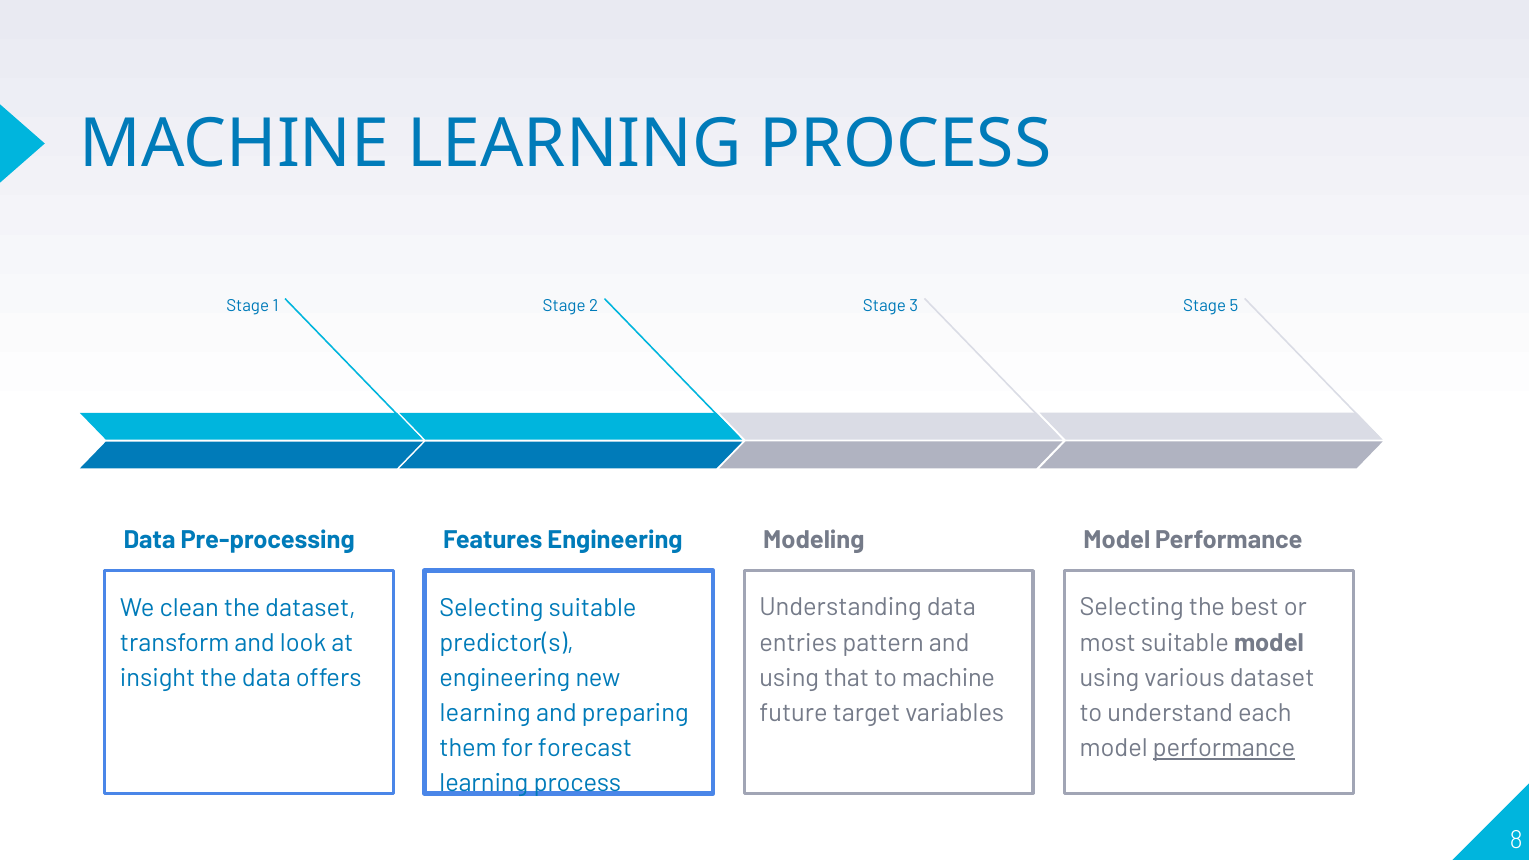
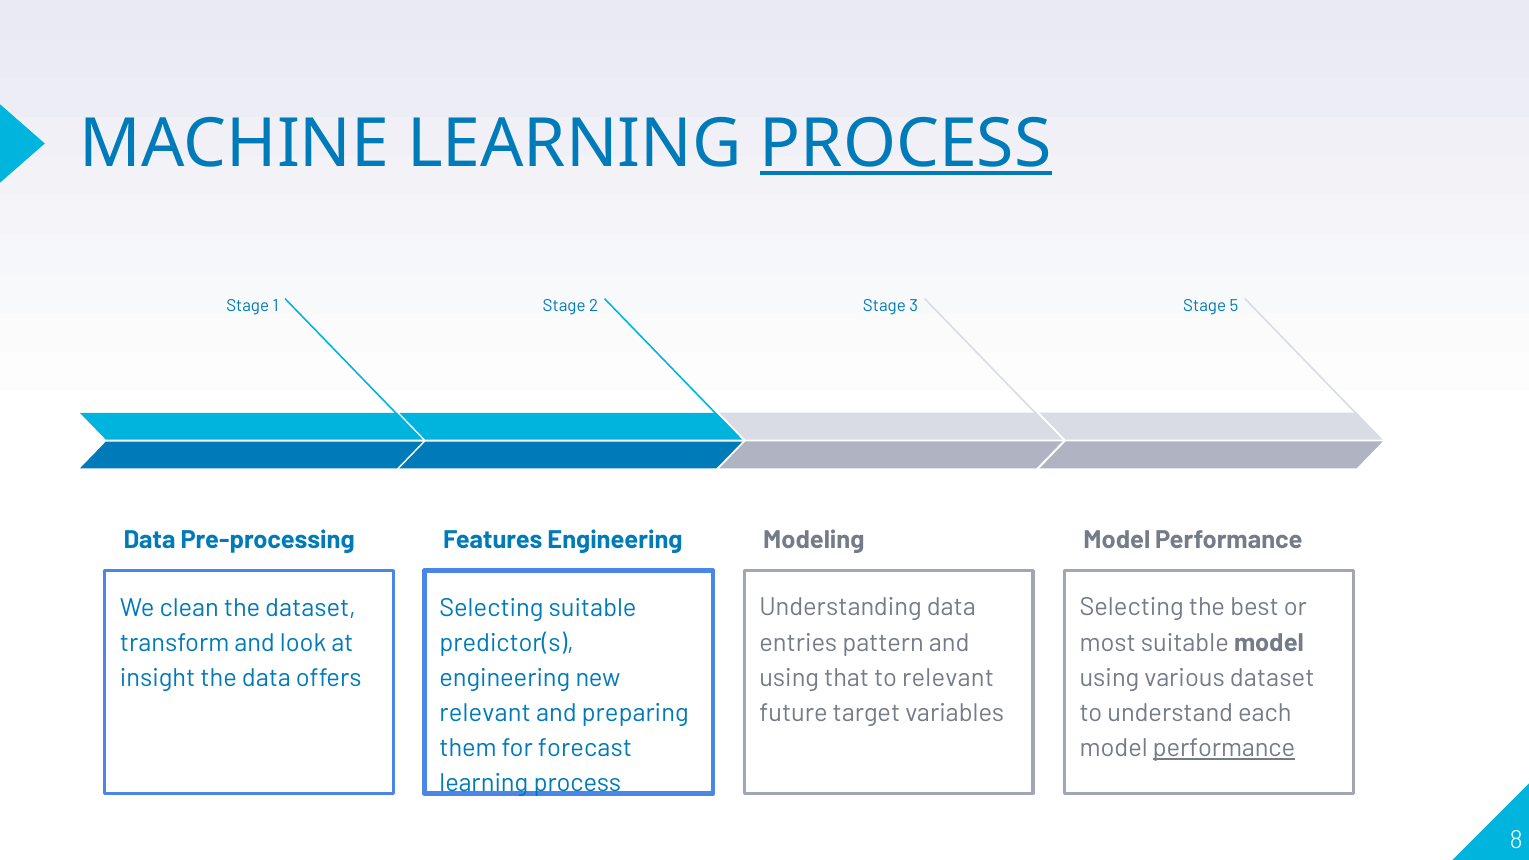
PROCESS at (906, 144) underline: none -> present
to machine: machine -> relevant
learning at (485, 713): learning -> relevant
